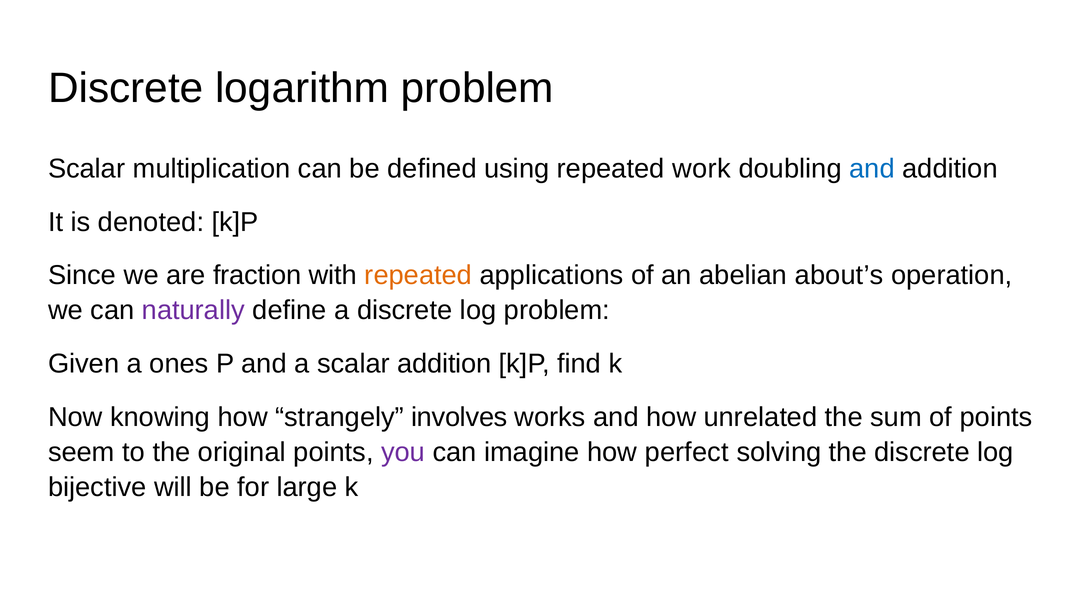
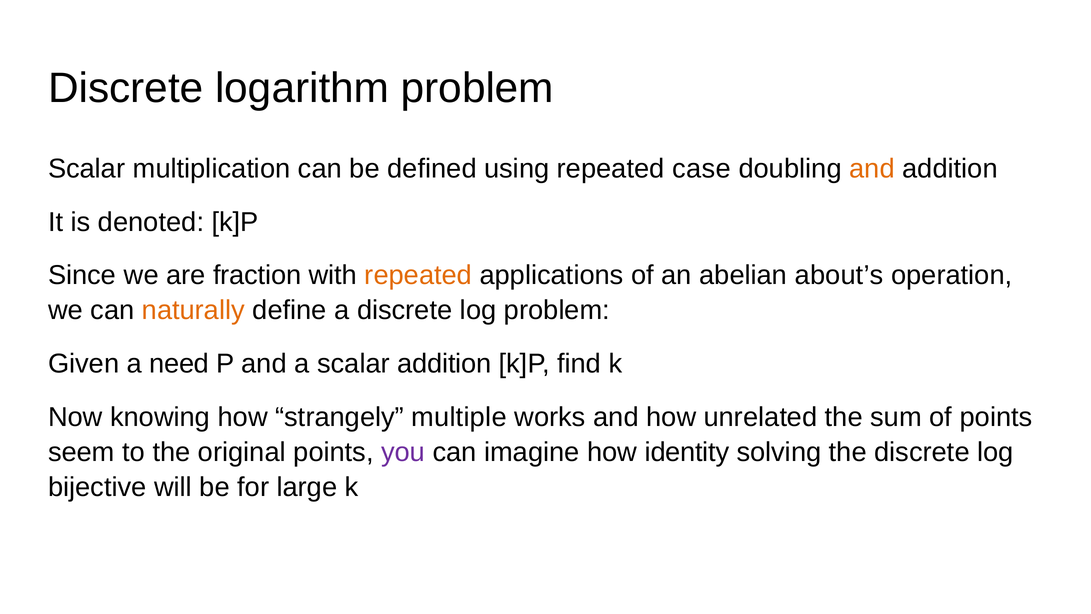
work: work -> case
and at (872, 169) colour: blue -> orange
naturally colour: purple -> orange
ones: ones -> need
involves: involves -> multiple
perfect: perfect -> identity
